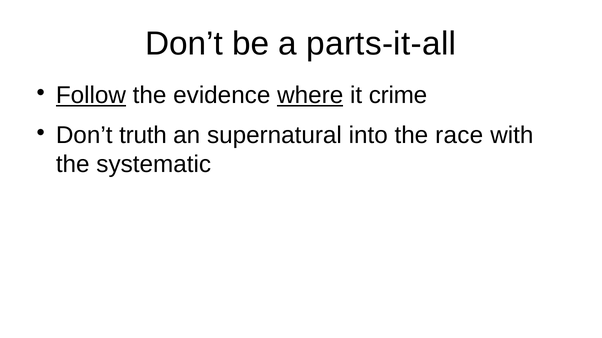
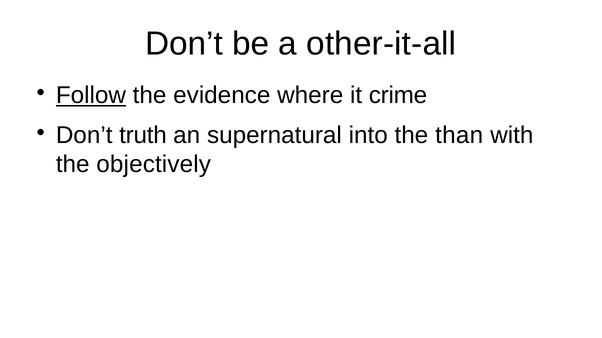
parts-it-all: parts-it-all -> other-it-all
where underline: present -> none
race: race -> than
systematic: systematic -> objectively
